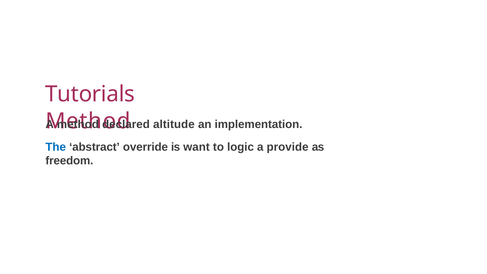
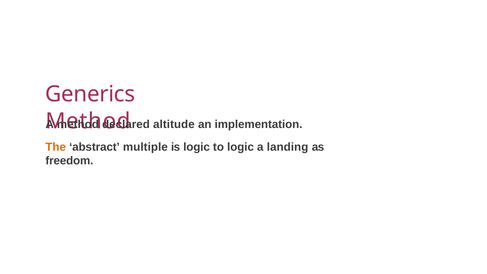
Tutorials: Tutorials -> Generics
The colour: blue -> orange
override: override -> multiple
is want: want -> logic
provide: provide -> landing
